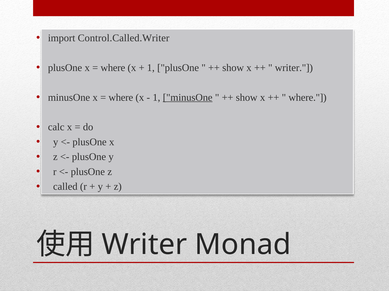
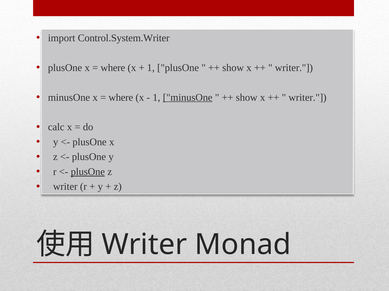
Control.Called.Writer: Control.Called.Writer -> Control.System.Writer
where at (308, 98): where -> writer
plusOne at (88, 172) underline: none -> present
called at (65, 187): called -> writer
